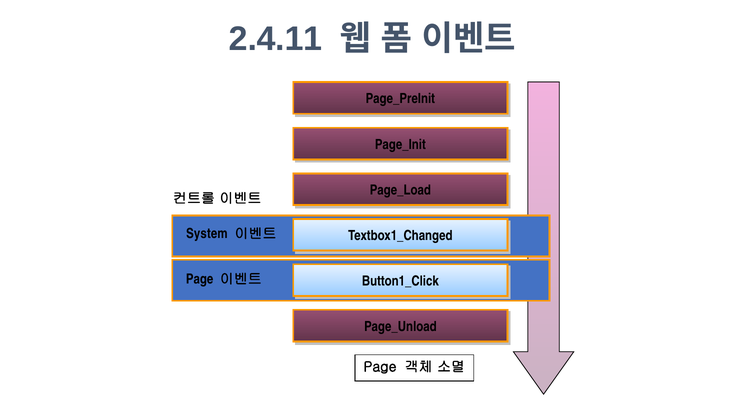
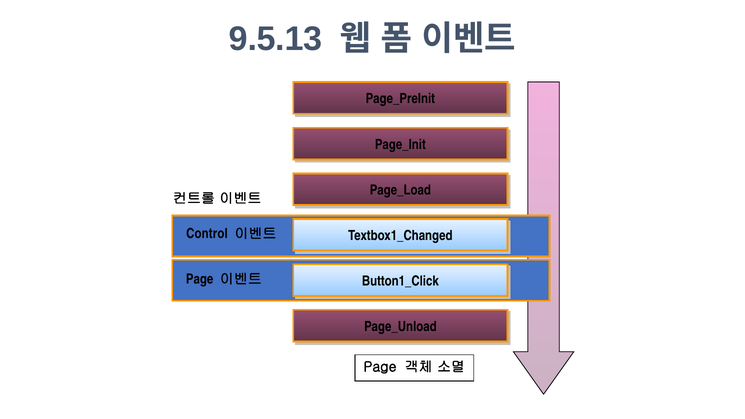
2.4.11: 2.4.11 -> 9.5.13
System: System -> Control
